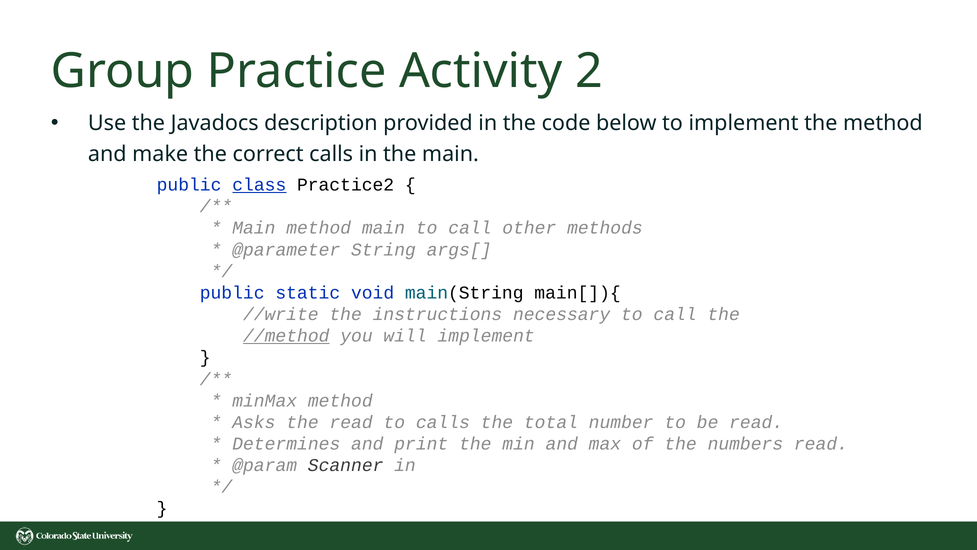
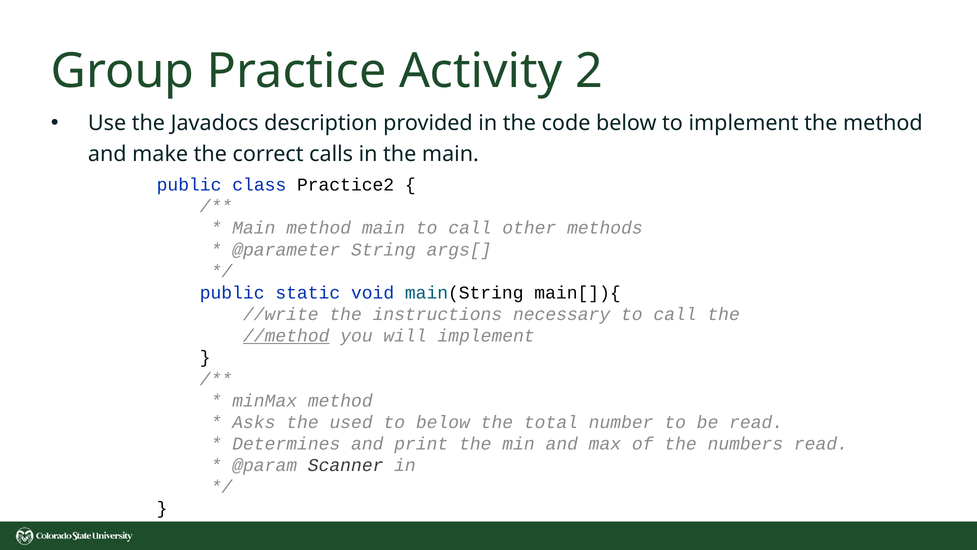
class underline: present -> none
the read: read -> used
to calls: calls -> below
